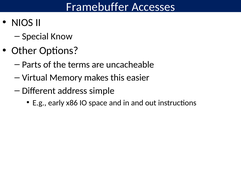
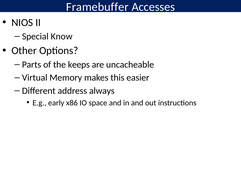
terms: terms -> keeps
simple: simple -> always
